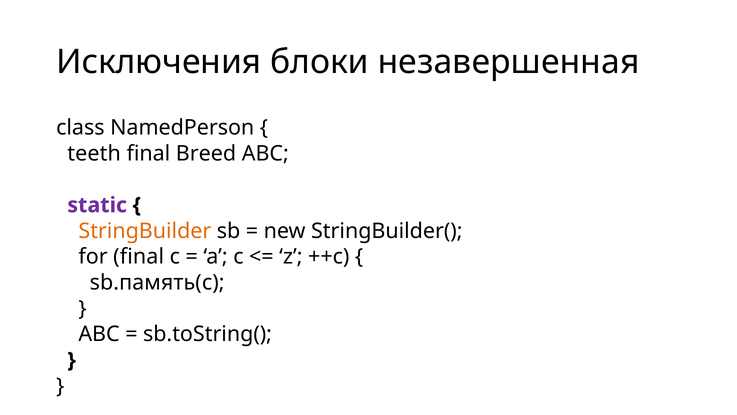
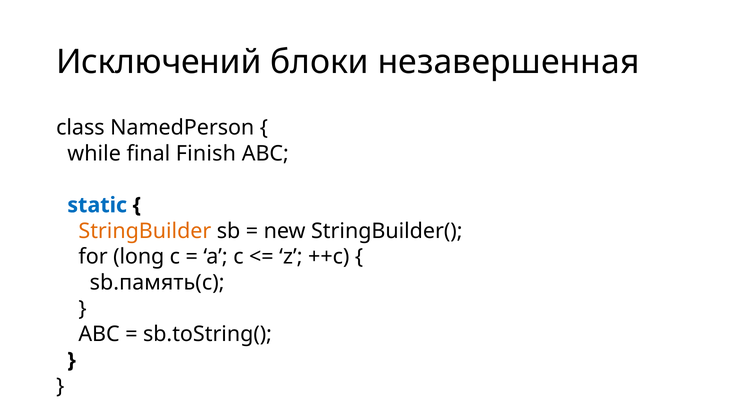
Исключения: Исключения -> Исключений
teeth: teeth -> while
Breed: Breed -> Finish
static colour: purple -> blue
for final: final -> long
